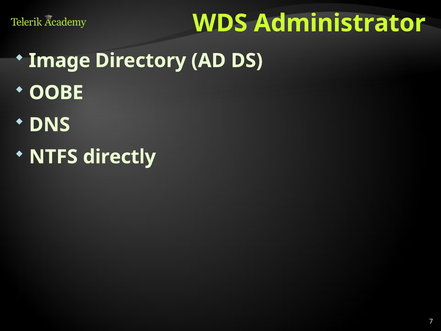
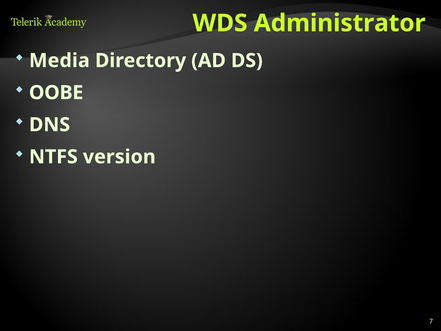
Image: Image -> Media
directly: directly -> version
